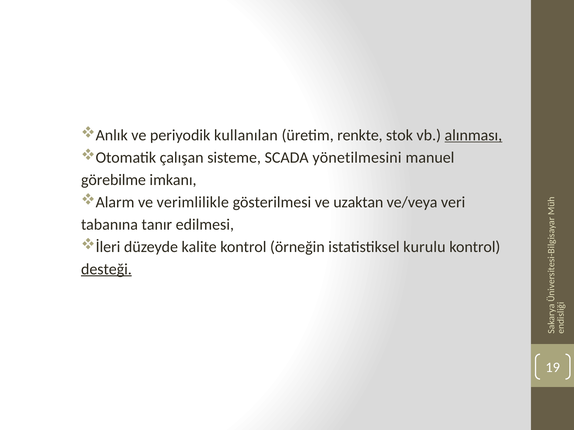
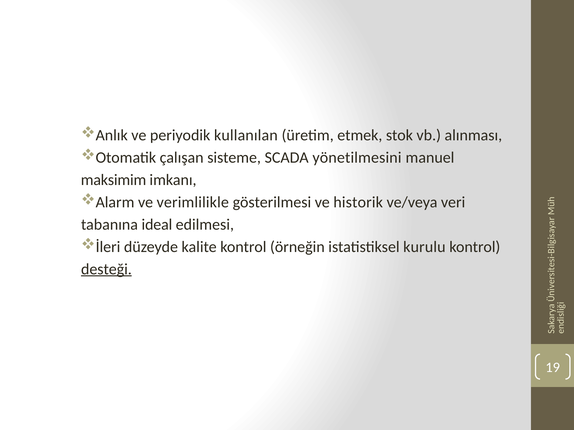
renkte: renkte -> etmek
alınması underline: present -> none
görebilme: görebilme -> maksimim
uzaktan: uzaktan -> historik
tanır: tanır -> ideal
